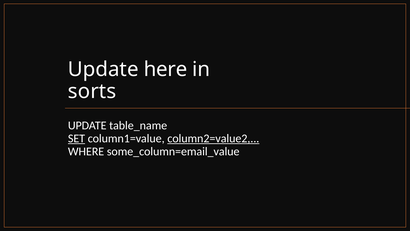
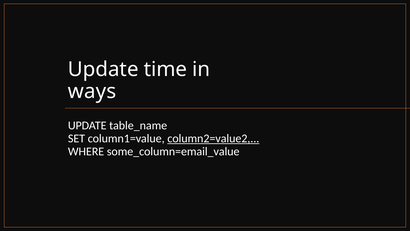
here: here -> time
sorts: sorts -> ways
SET underline: present -> none
